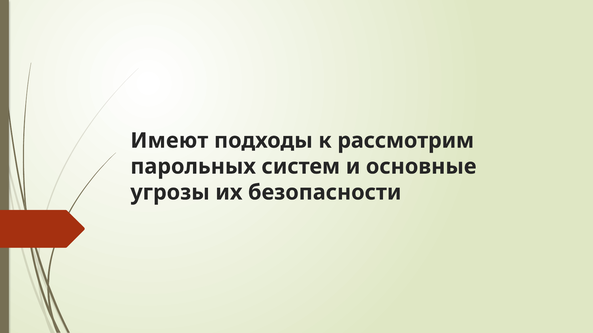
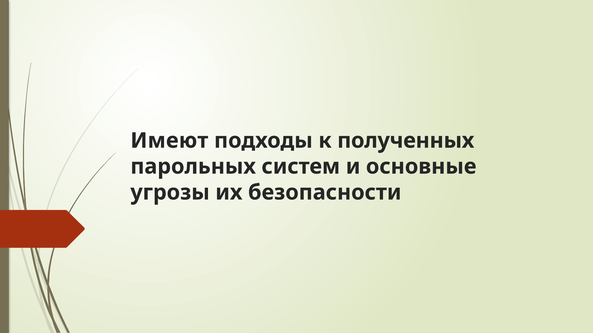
рассмотрим: рассмотрим -> полученных
